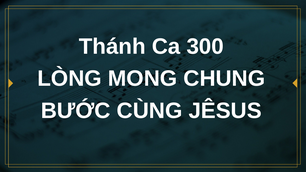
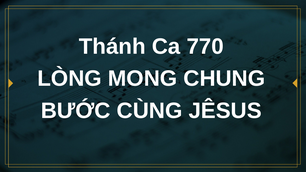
300: 300 -> 770
